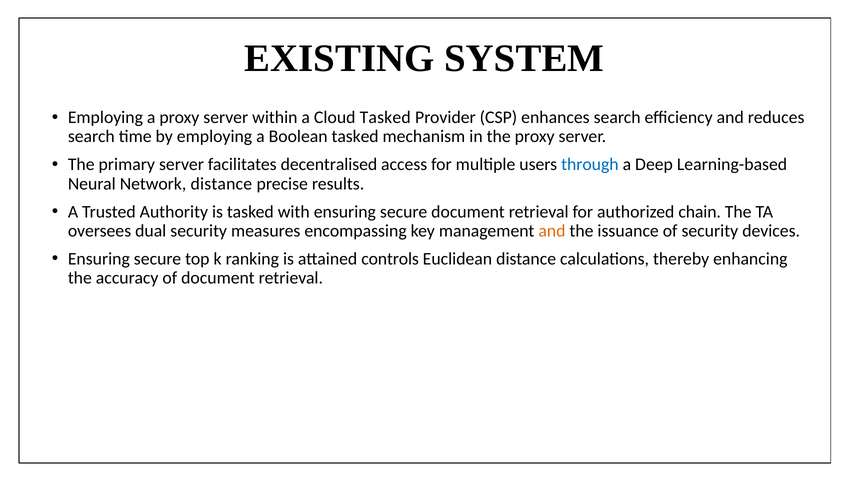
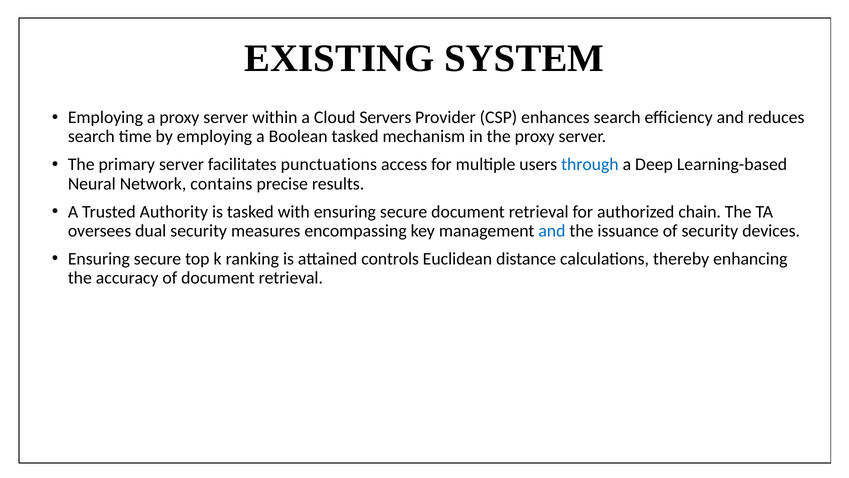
Cloud Tasked: Tasked -> Servers
decentralised: decentralised -> punctuations
Network distance: distance -> contains
and at (552, 231) colour: orange -> blue
